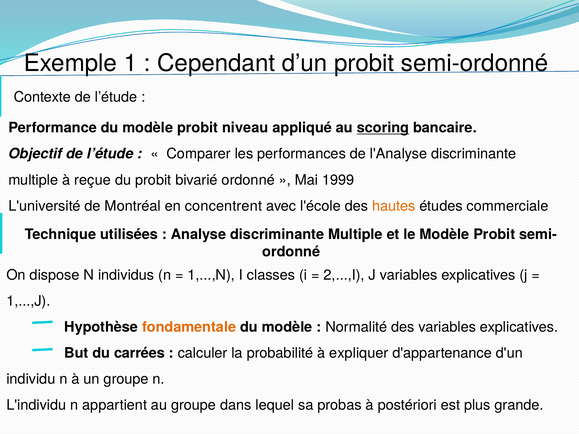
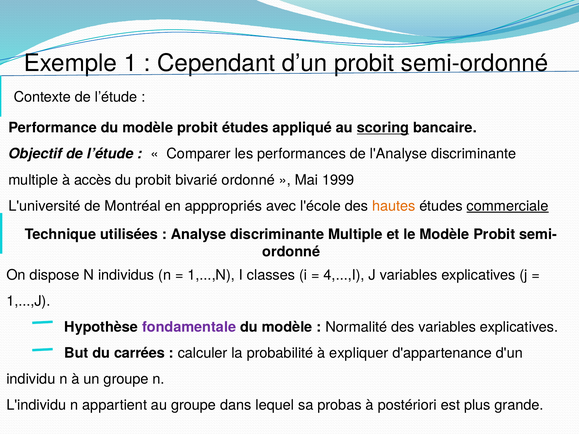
probit niveau: niveau -> études
reçue: reçue -> accès
concentrent: concentrent -> apppropriés
commerciale underline: none -> present
2,...,I: 2,...,I -> 4,...,I
fondamentale colour: orange -> purple
